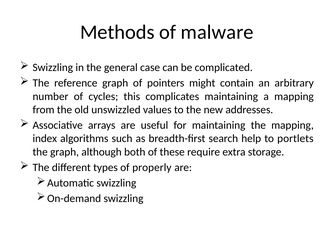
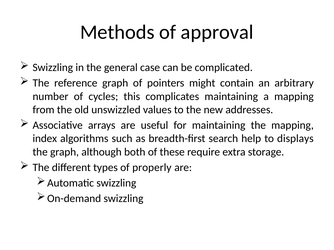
malware: malware -> approval
portlets: portlets -> displays
